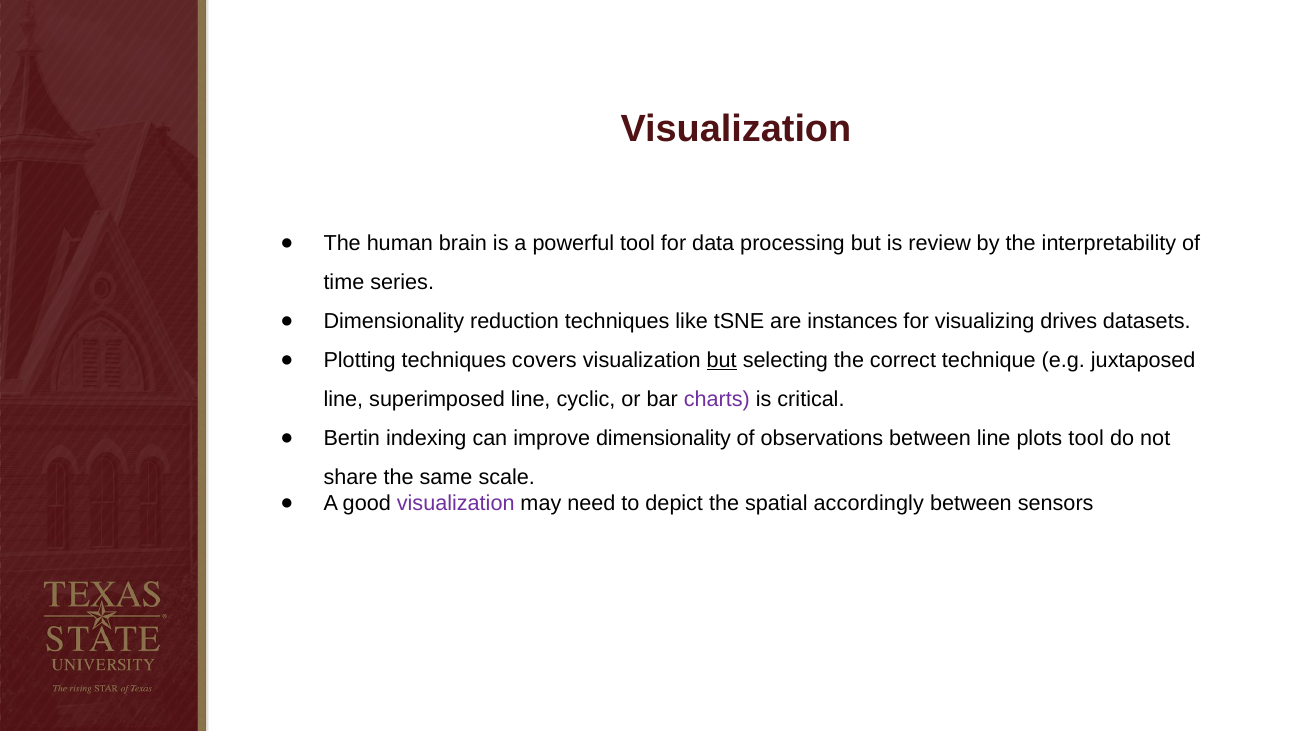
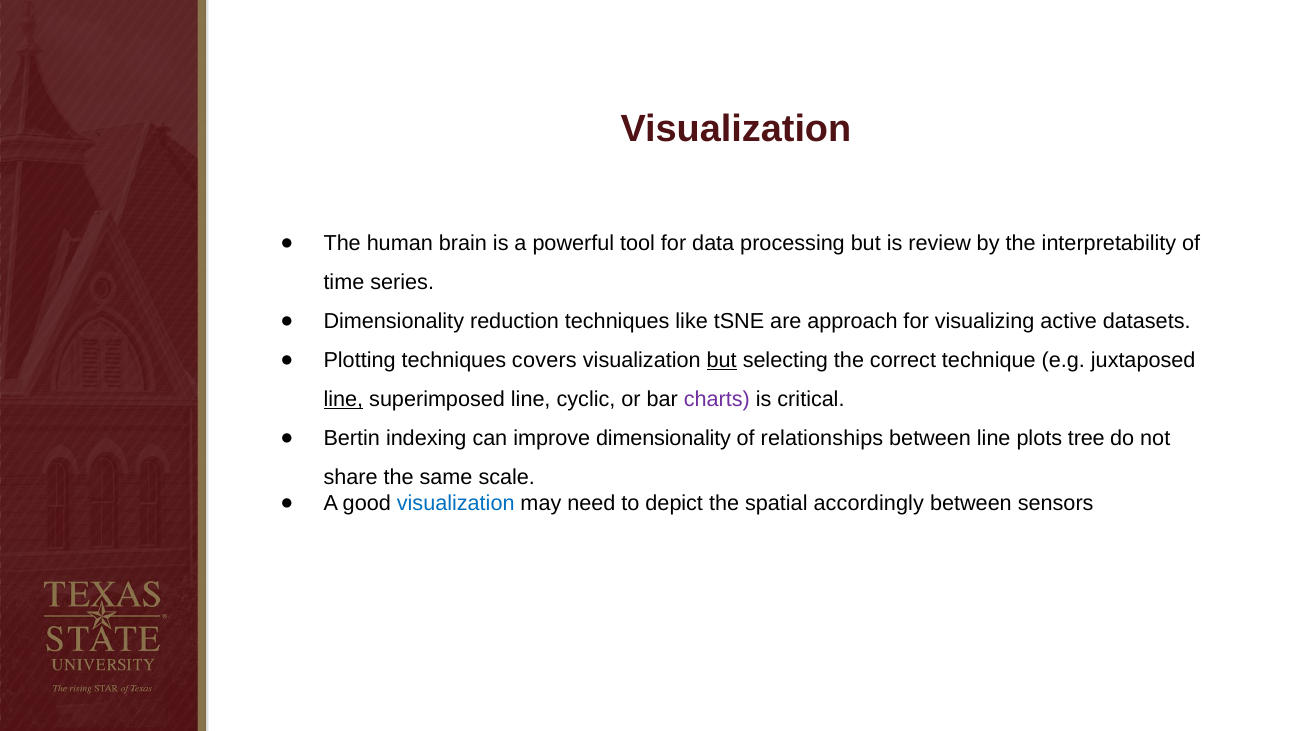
instances: instances -> approach
drives: drives -> active
line at (343, 399) underline: none -> present
observations: observations -> relationships
plots tool: tool -> tree
visualization at (456, 503) colour: purple -> blue
